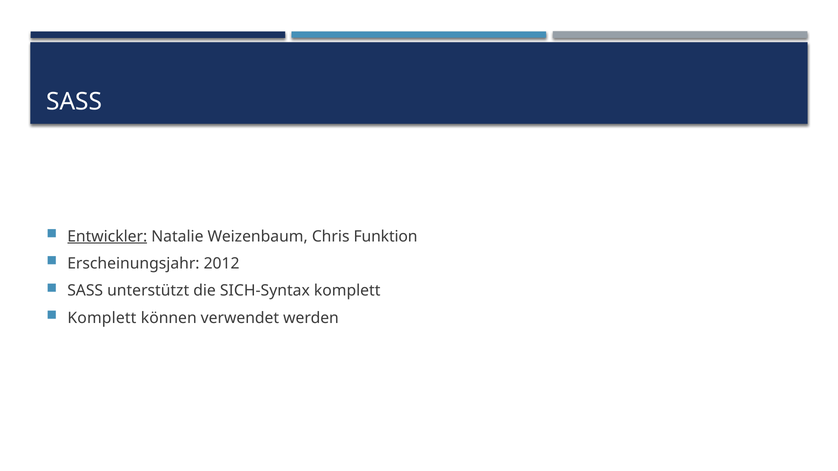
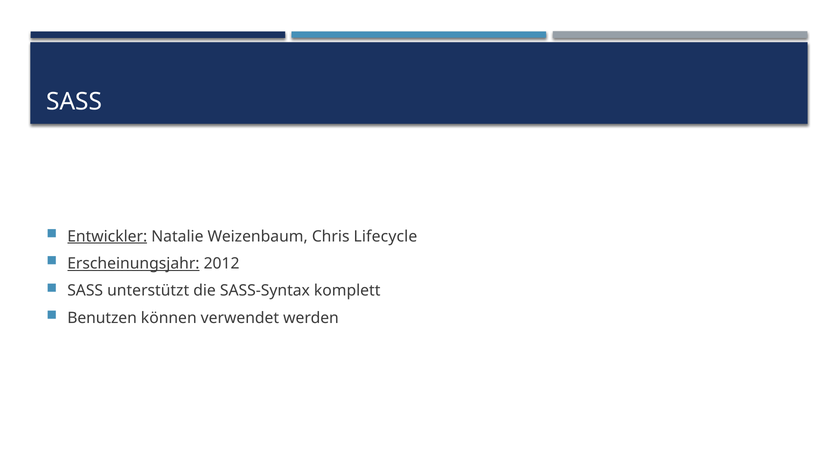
Funktion: Funktion -> Lifecycle
Erscheinungsjahr underline: none -> present
SICH-Syntax: SICH-Syntax -> SASS-Syntax
Komplett at (102, 318): Komplett -> Benutzen
